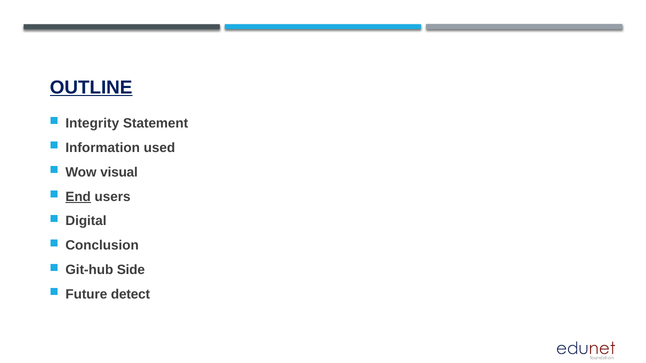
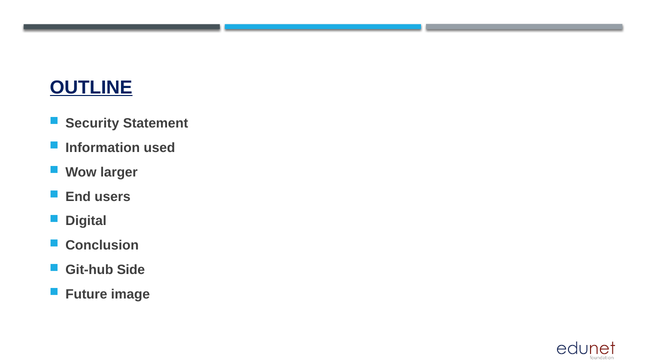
Integrity: Integrity -> Security
visual: visual -> larger
End underline: present -> none
detect: detect -> image
